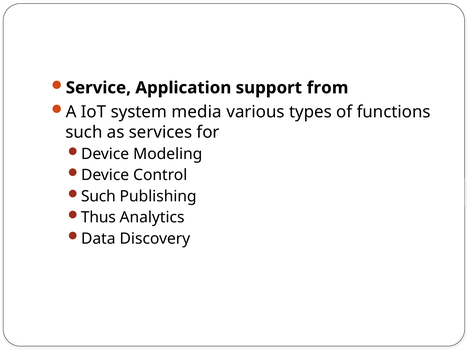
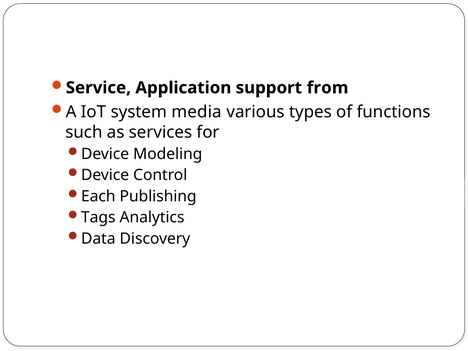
Such at (98, 196): Such -> Each
Thus: Thus -> Tags
